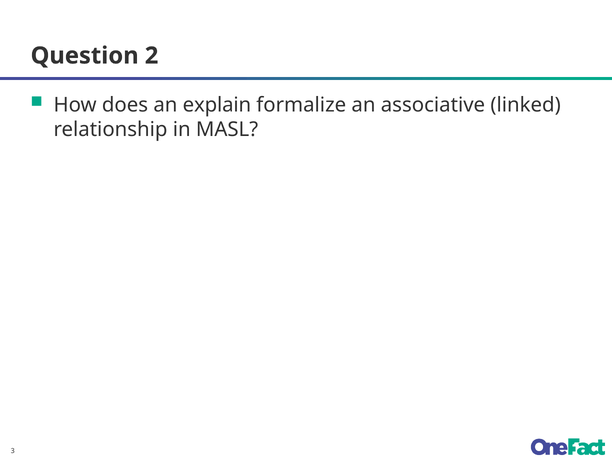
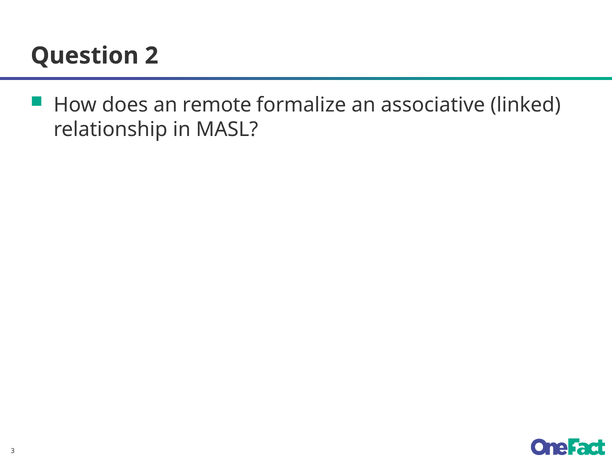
explain: explain -> remote
